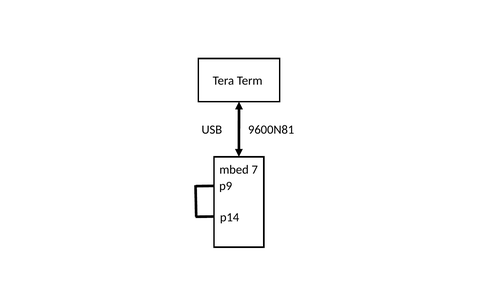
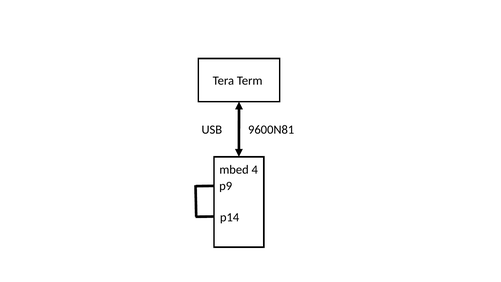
7: 7 -> 4
